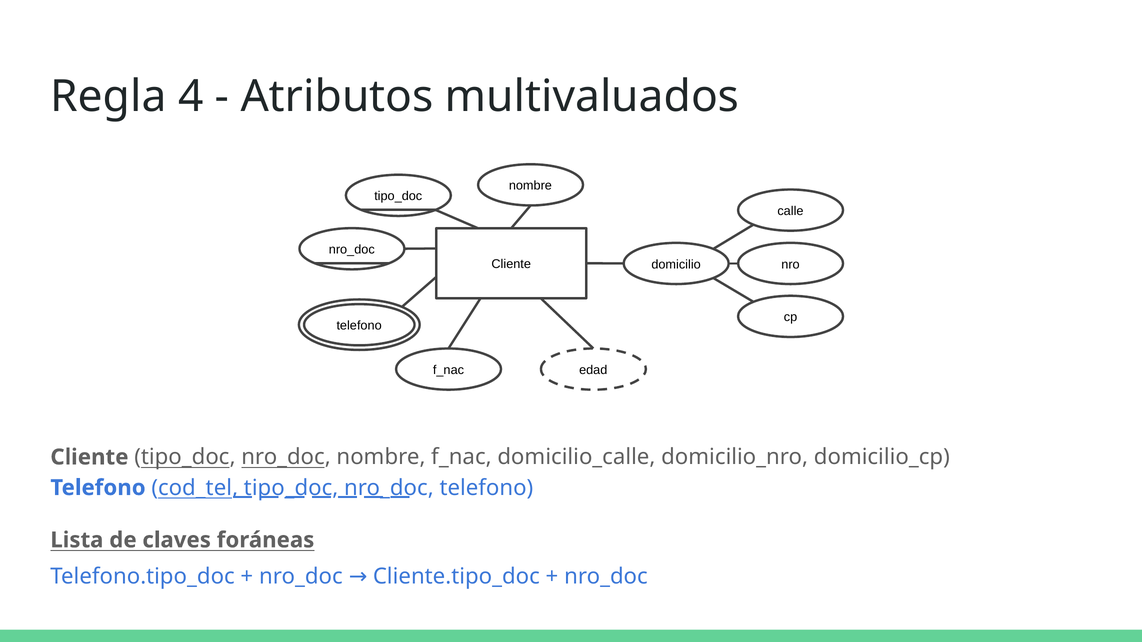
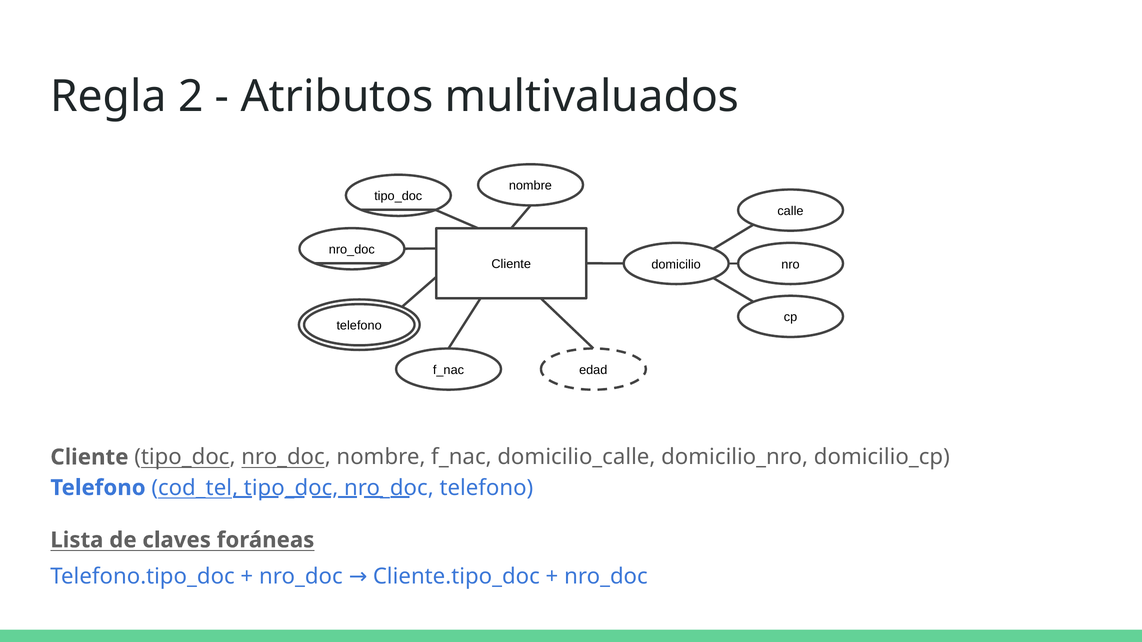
4: 4 -> 2
